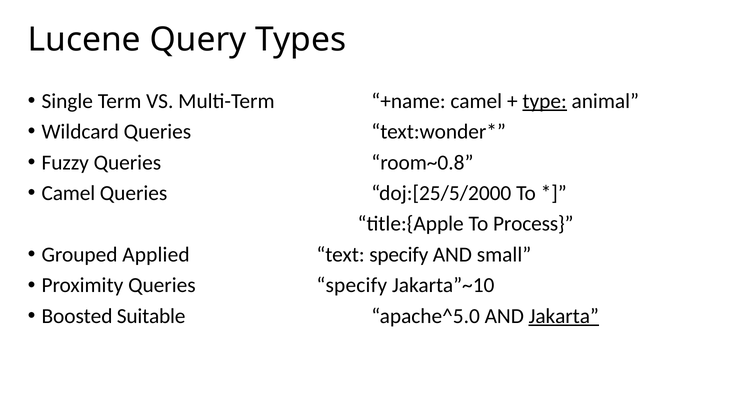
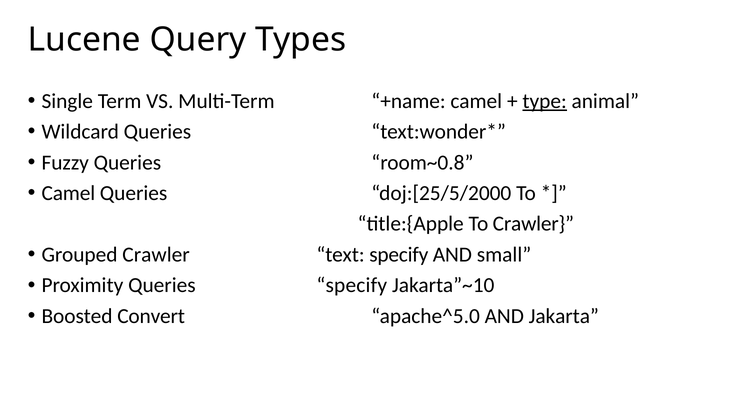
To Process: Process -> Crawler
Grouped Applied: Applied -> Crawler
Suitable: Suitable -> Convert
Jakarta underline: present -> none
